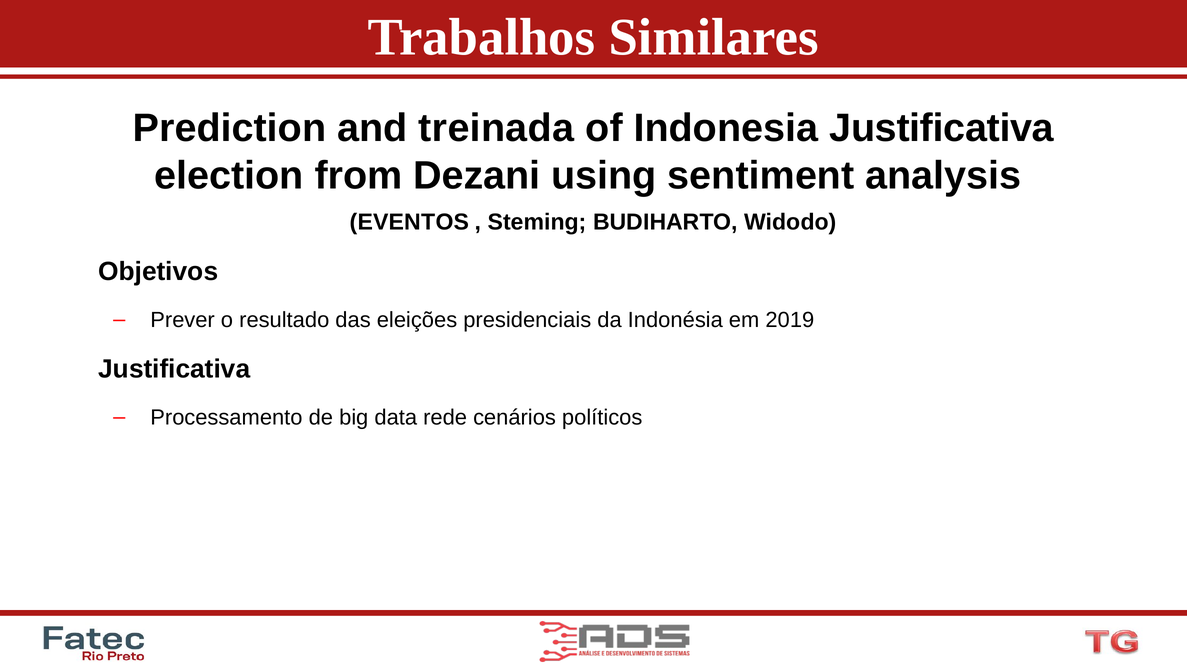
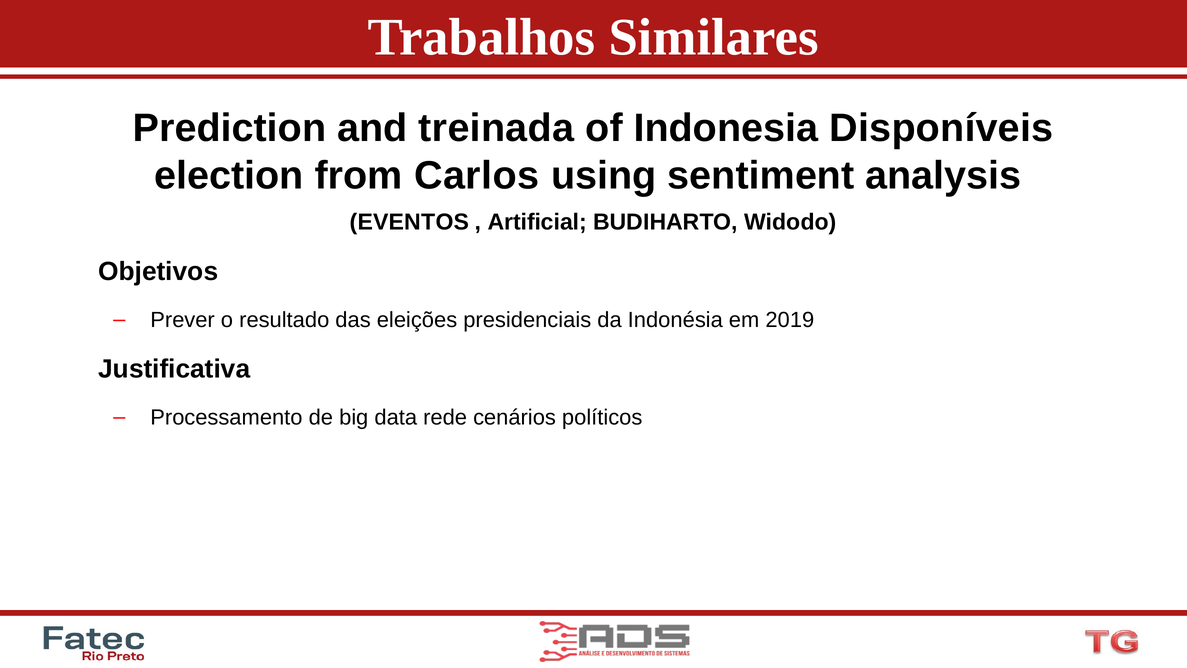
Indonesia Justificativa: Justificativa -> Disponíveis
Dezani: Dezani -> Carlos
Steming: Steming -> Artificial
